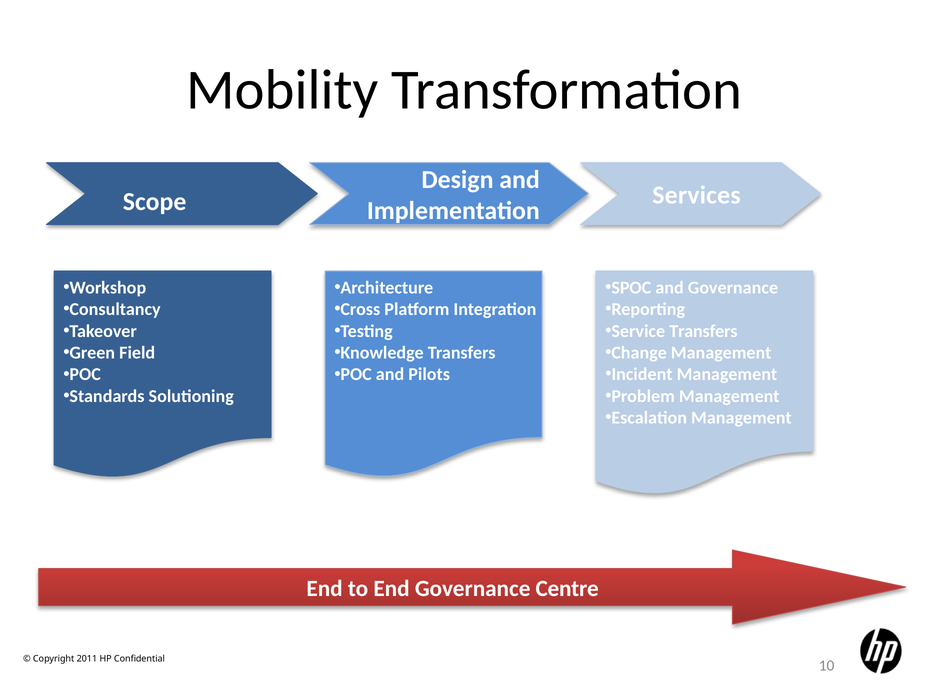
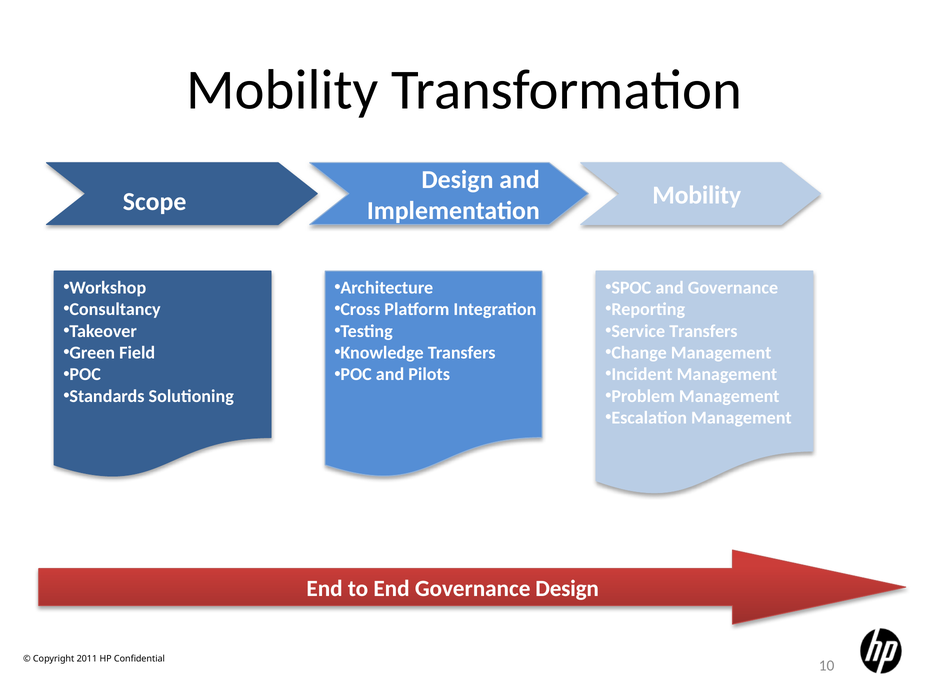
Services at (697, 195): Services -> Mobility
Governance Centre: Centre -> Design
